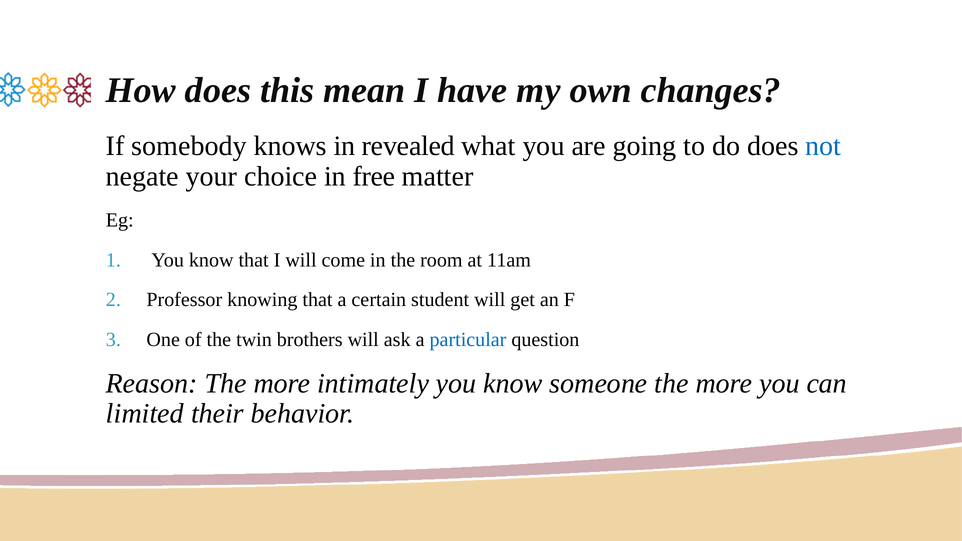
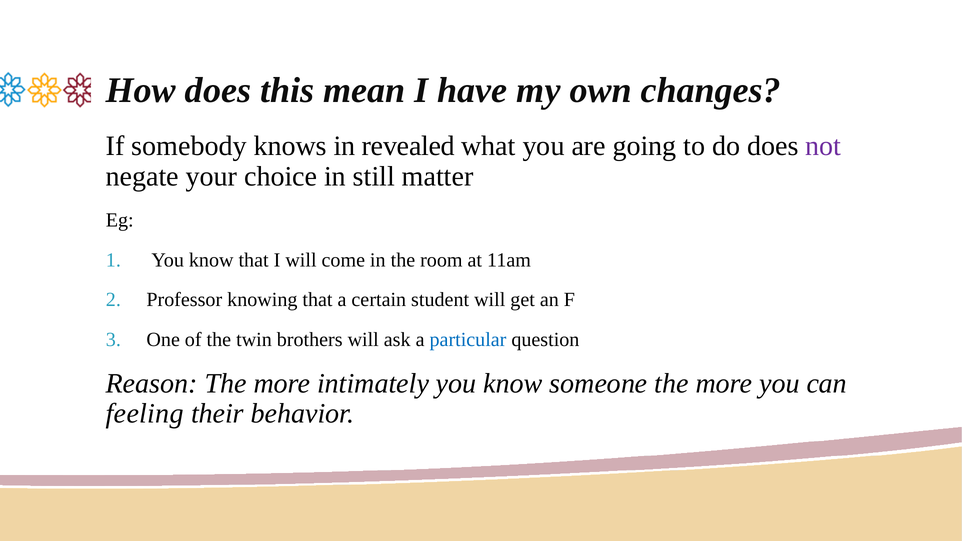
not colour: blue -> purple
free: free -> still
limited: limited -> feeling
